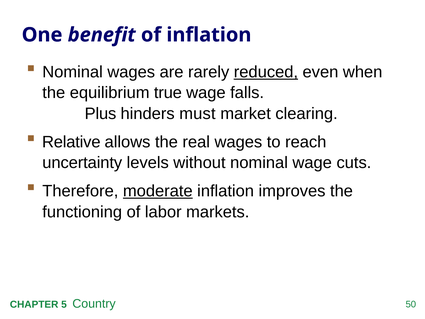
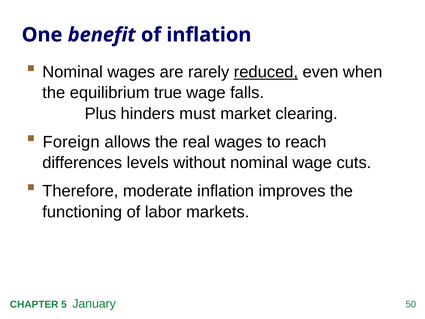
Relative: Relative -> Foreign
uncertainty: uncertainty -> differences
moderate underline: present -> none
Country: Country -> January
